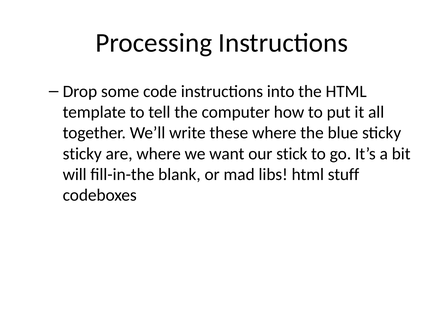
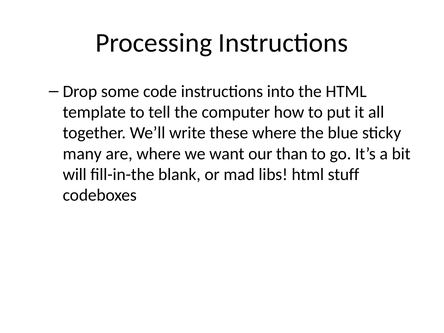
sticky at (82, 154): sticky -> many
stick: stick -> than
